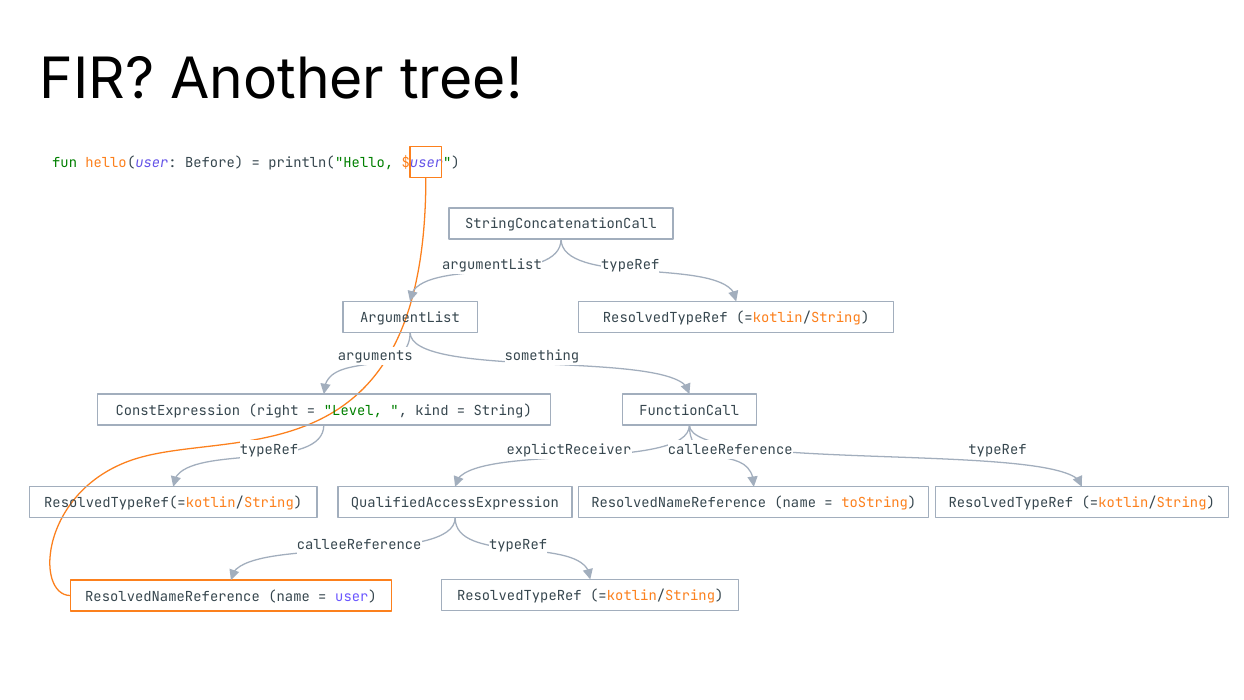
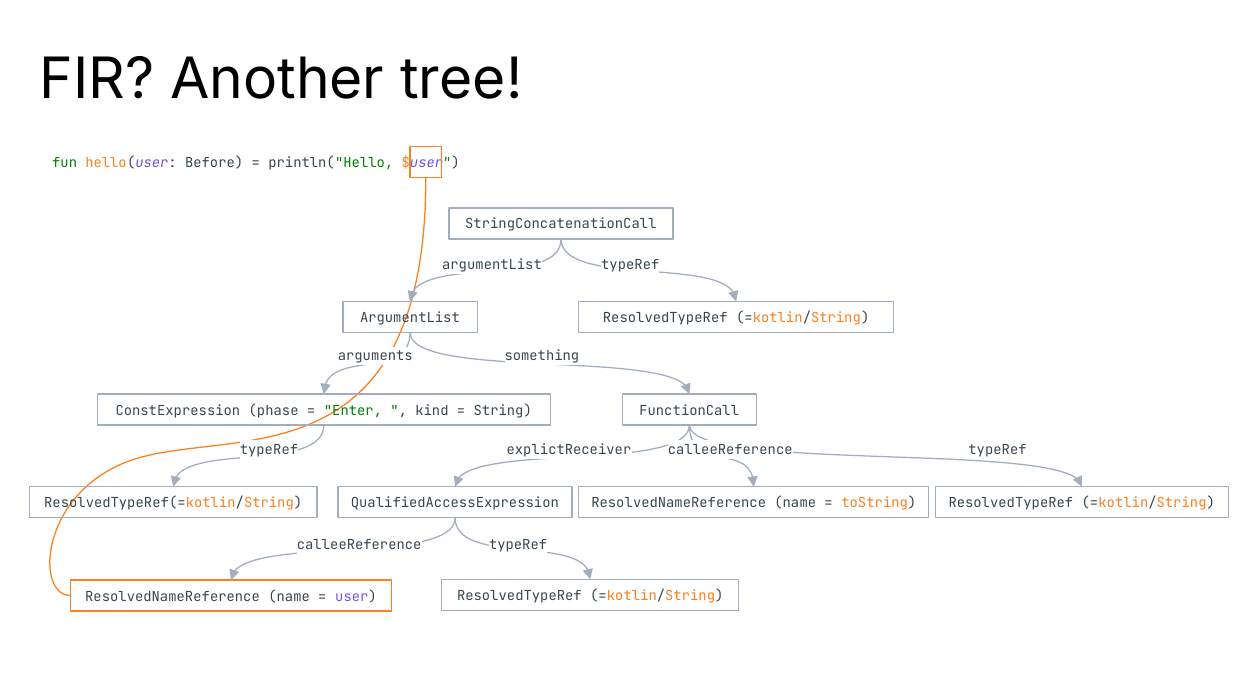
right: right -> phase
Level: Level -> Enter
